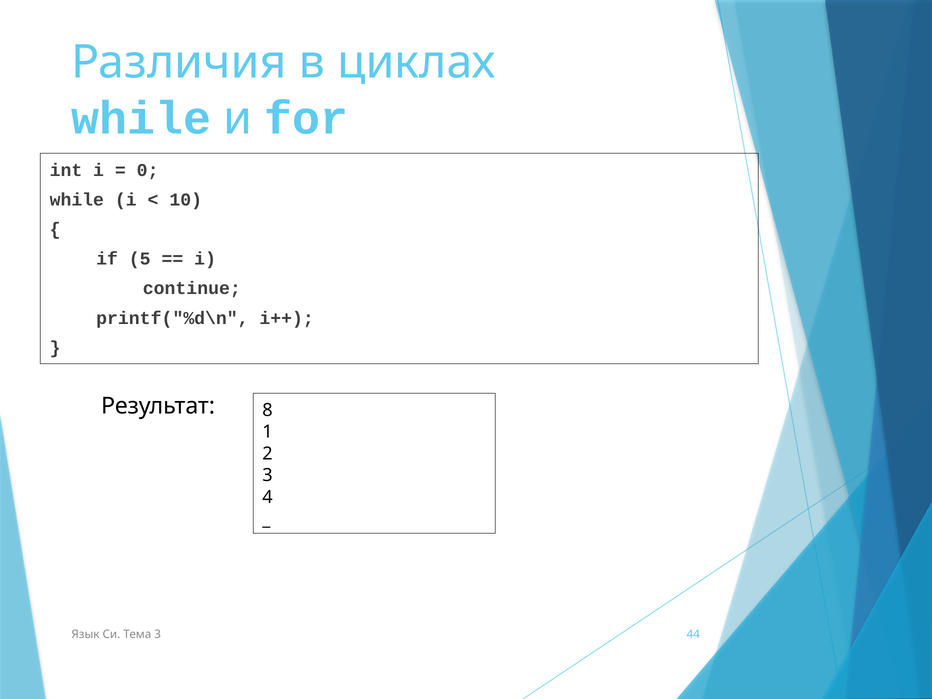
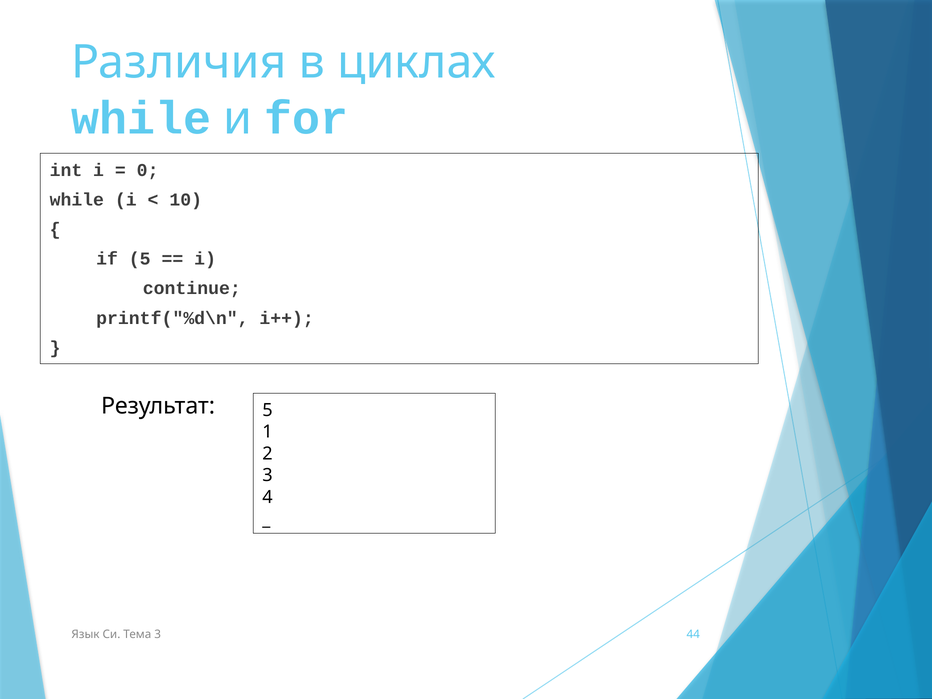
Результат 8: 8 -> 5
